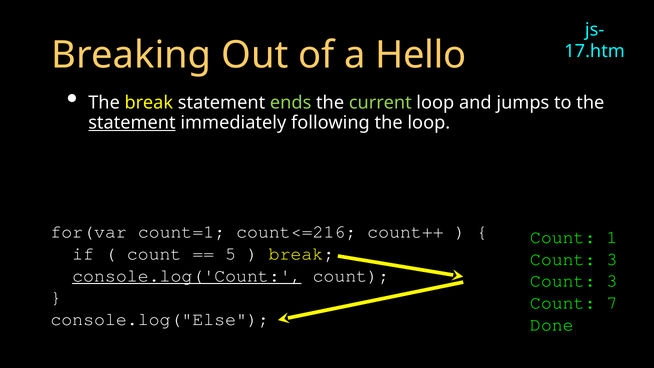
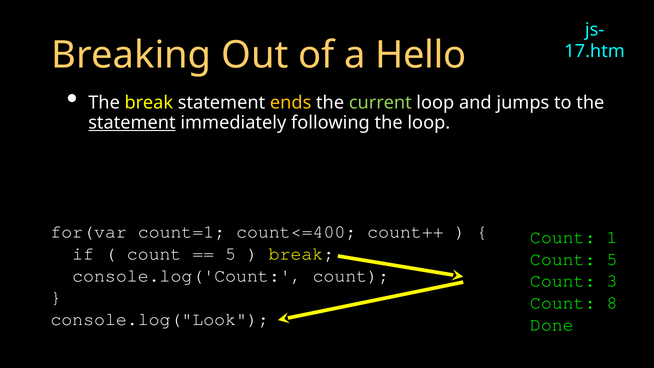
ends colour: light green -> yellow
count<=216: count<=216 -> count<=400
3 at (612, 259): 3 -> 5
console.log('Count underline: present -> none
7: 7 -> 8
console.log("Else: console.log("Else -> console.log("Look
